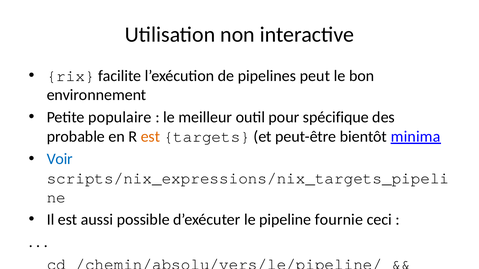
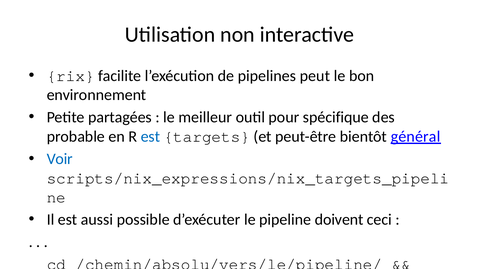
populaire: populaire -> partagées
est at (150, 137) colour: orange -> blue
minima: minima -> général
fournie: fournie -> doivent
